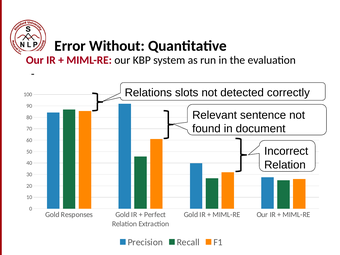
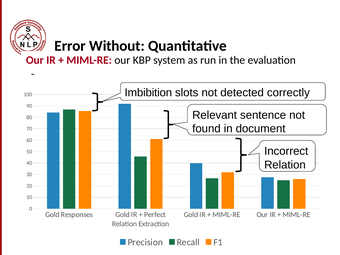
Relations: Relations -> Imbibition
